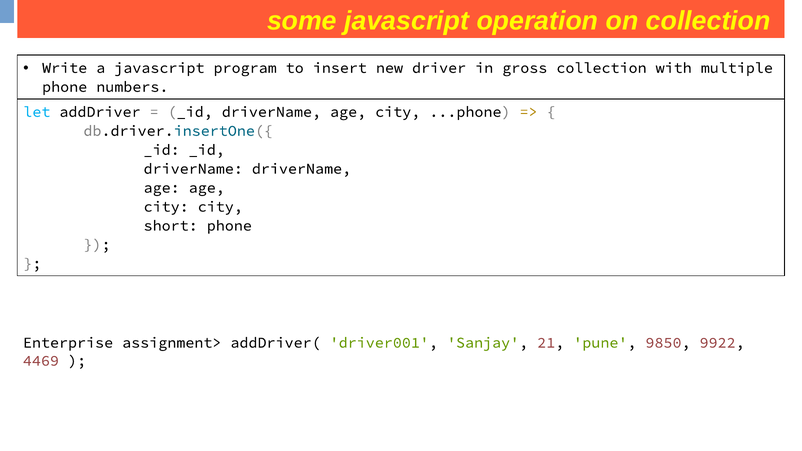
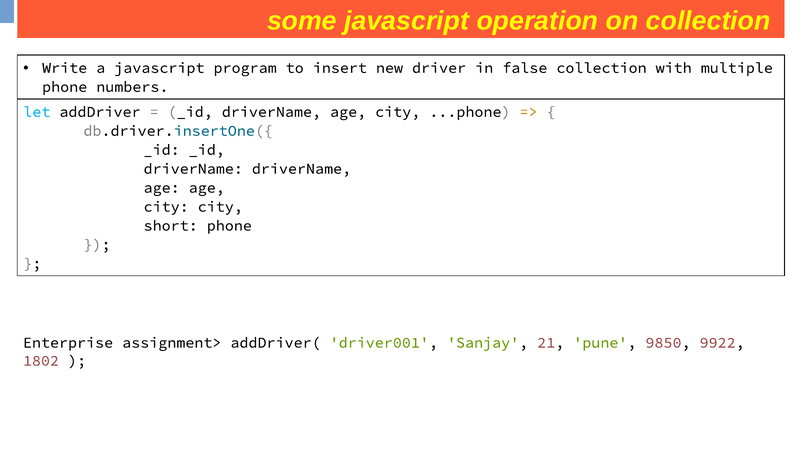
gross: gross -> false
4469: 4469 -> 1802
